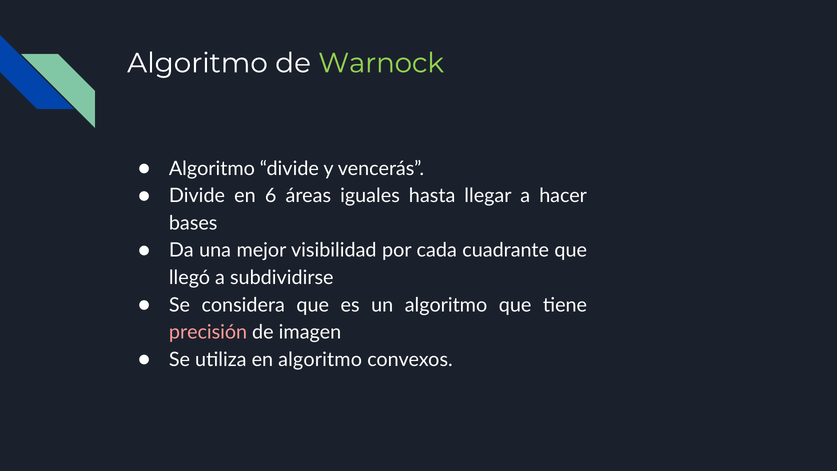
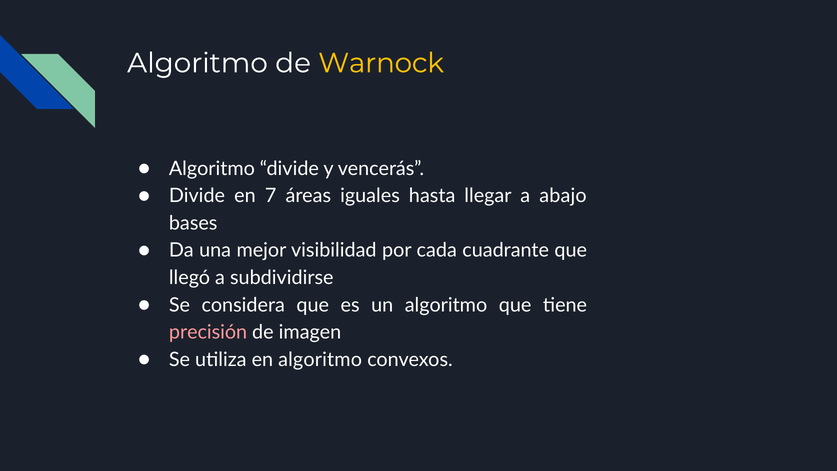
Warnock colour: light green -> yellow
6: 6 -> 7
hacer: hacer -> abajo
